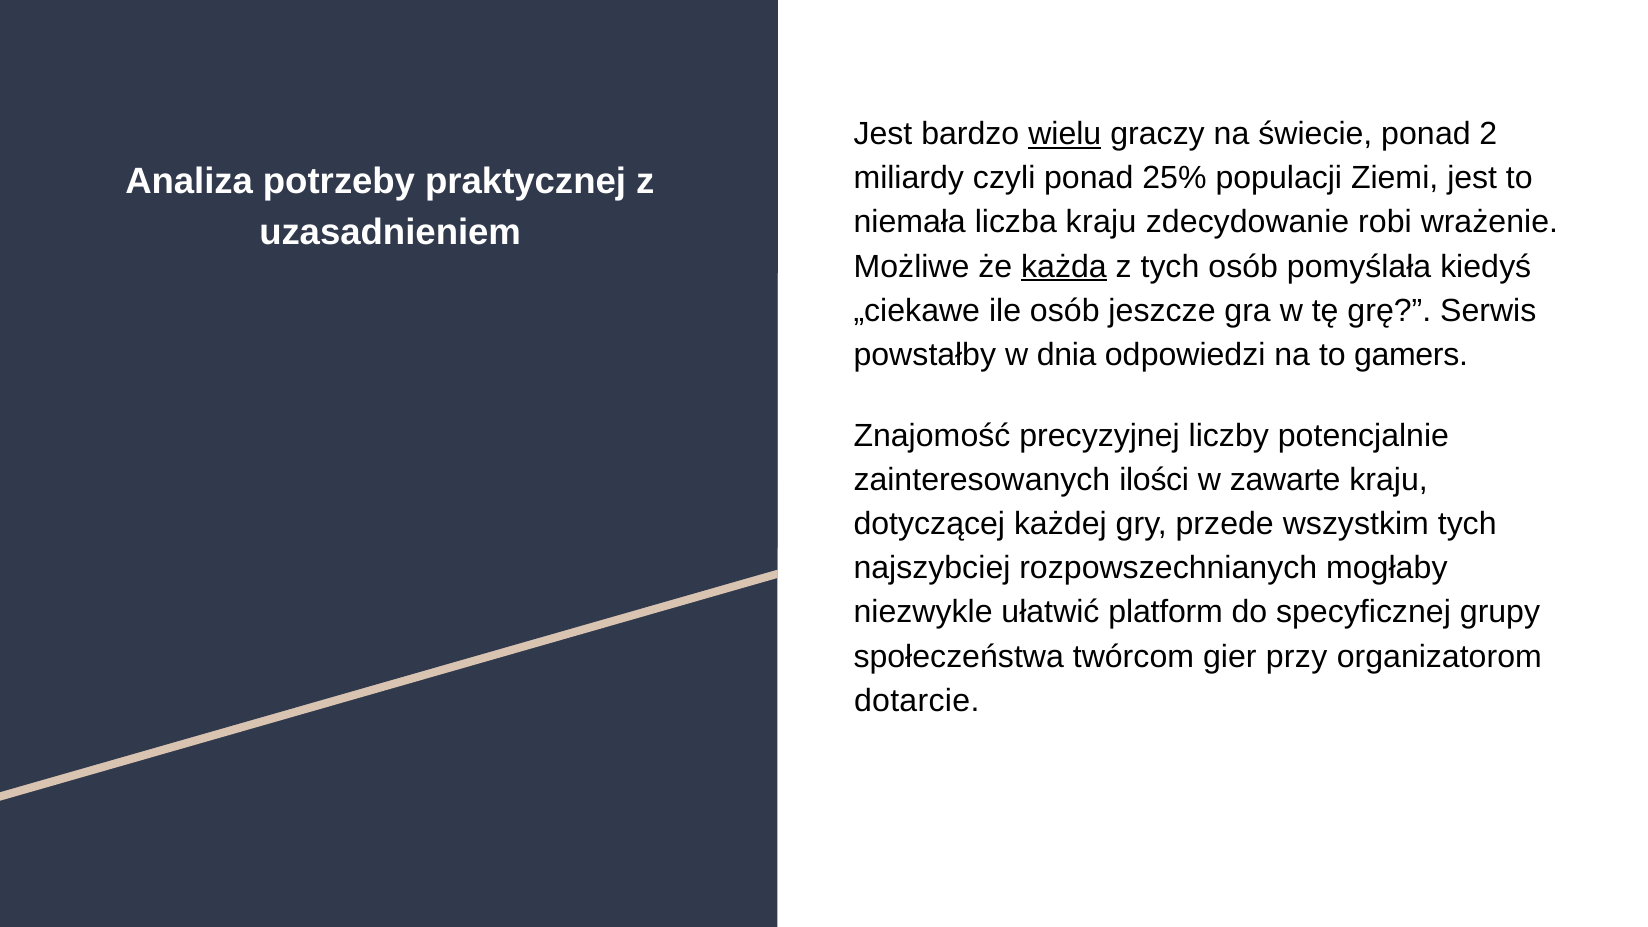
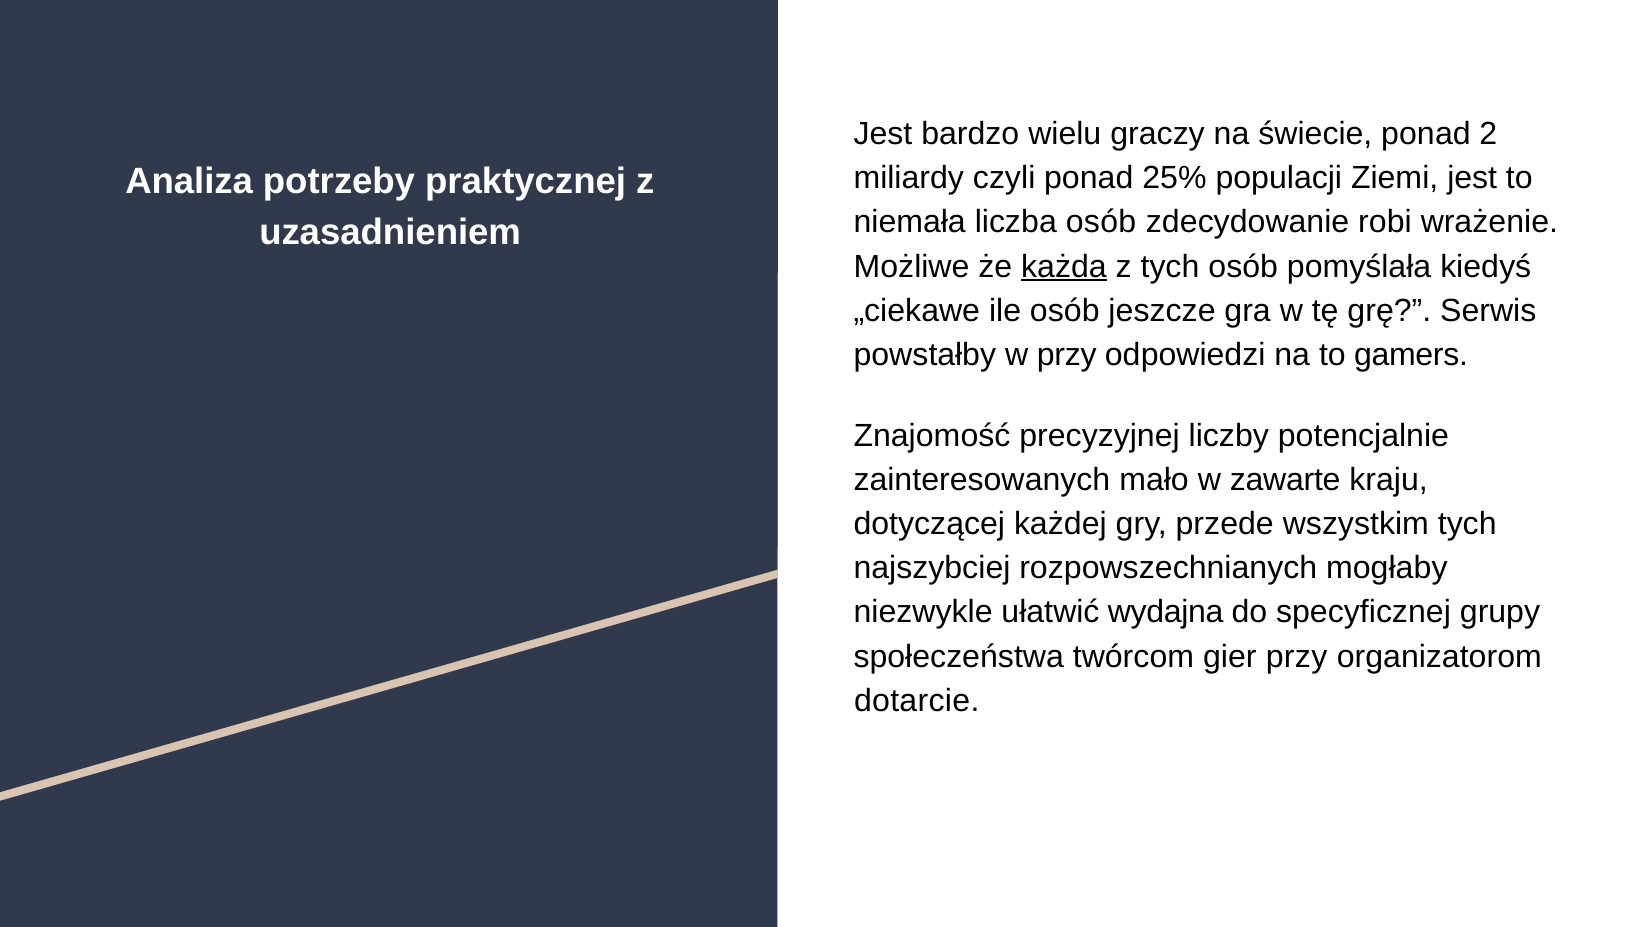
wielu underline: present -> none
liczba kraju: kraju -> osób
w dnia: dnia -> przy
ilości: ilości -> mało
platform: platform -> wydajna
